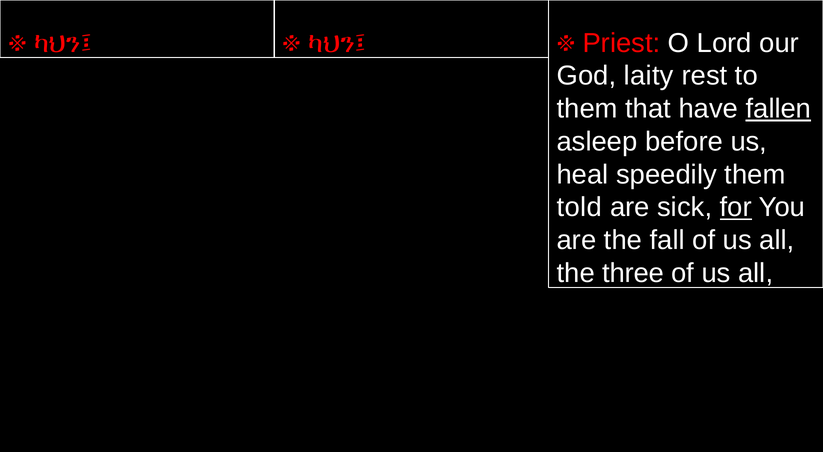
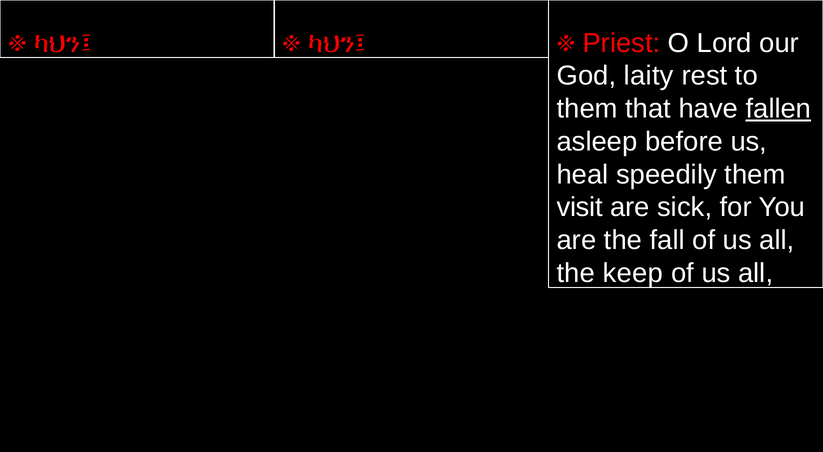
told: told -> visit
for underline: present -> none
three: three -> keep
